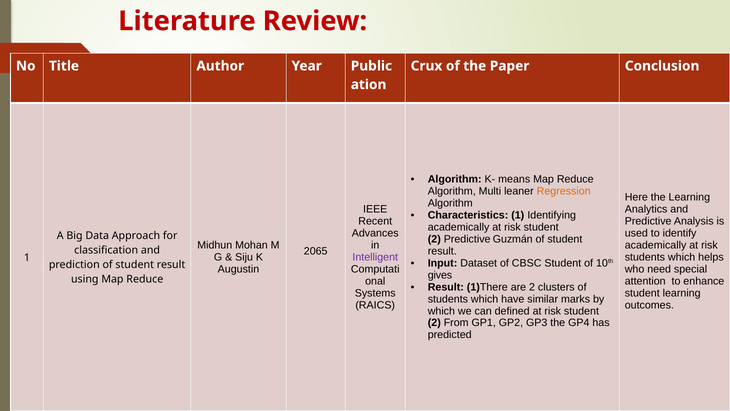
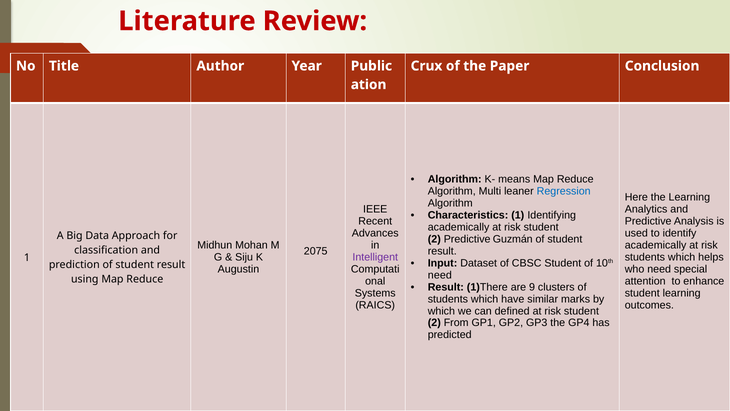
Regression colour: orange -> blue
2065: 2065 -> 2075
gives at (440, 275): gives -> need
are 2: 2 -> 9
